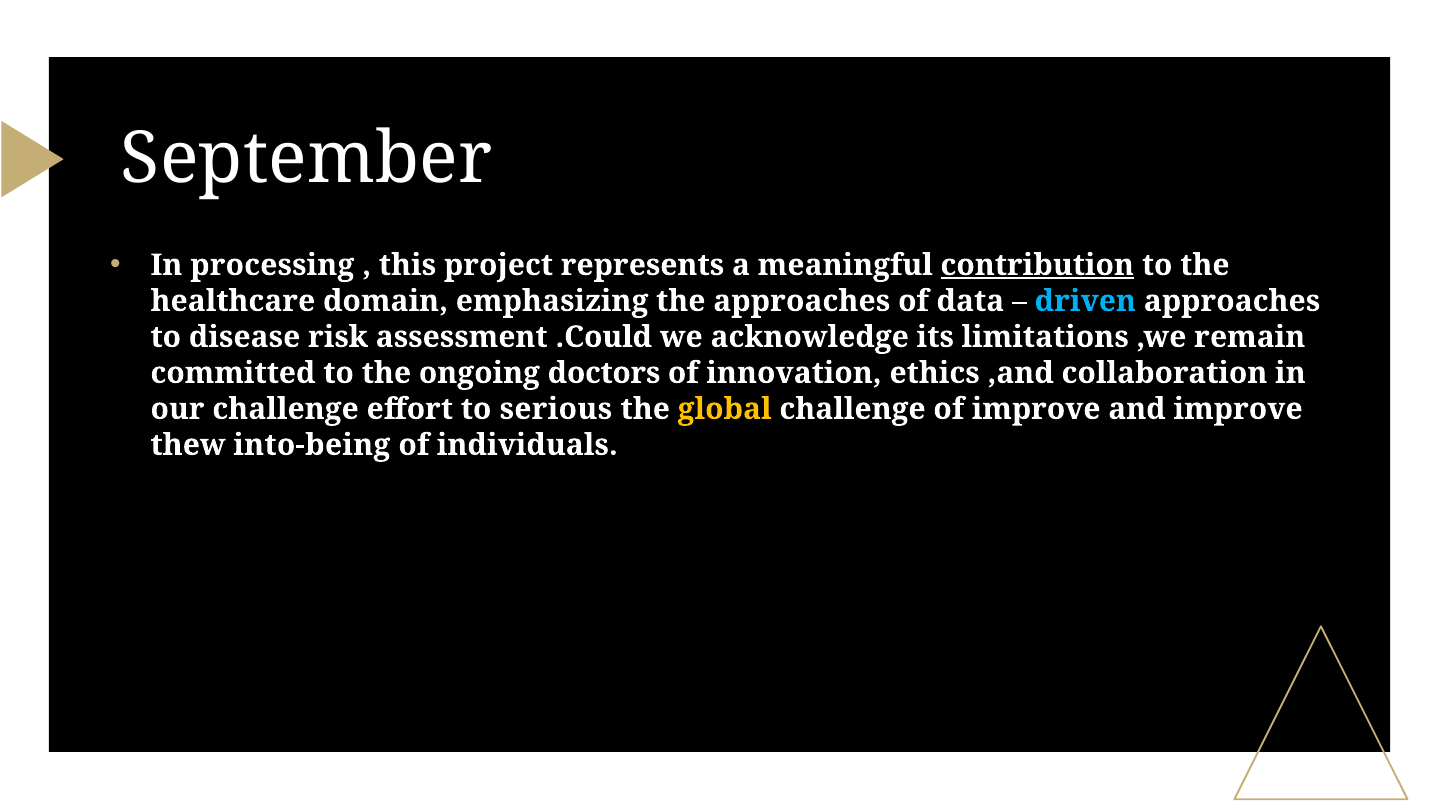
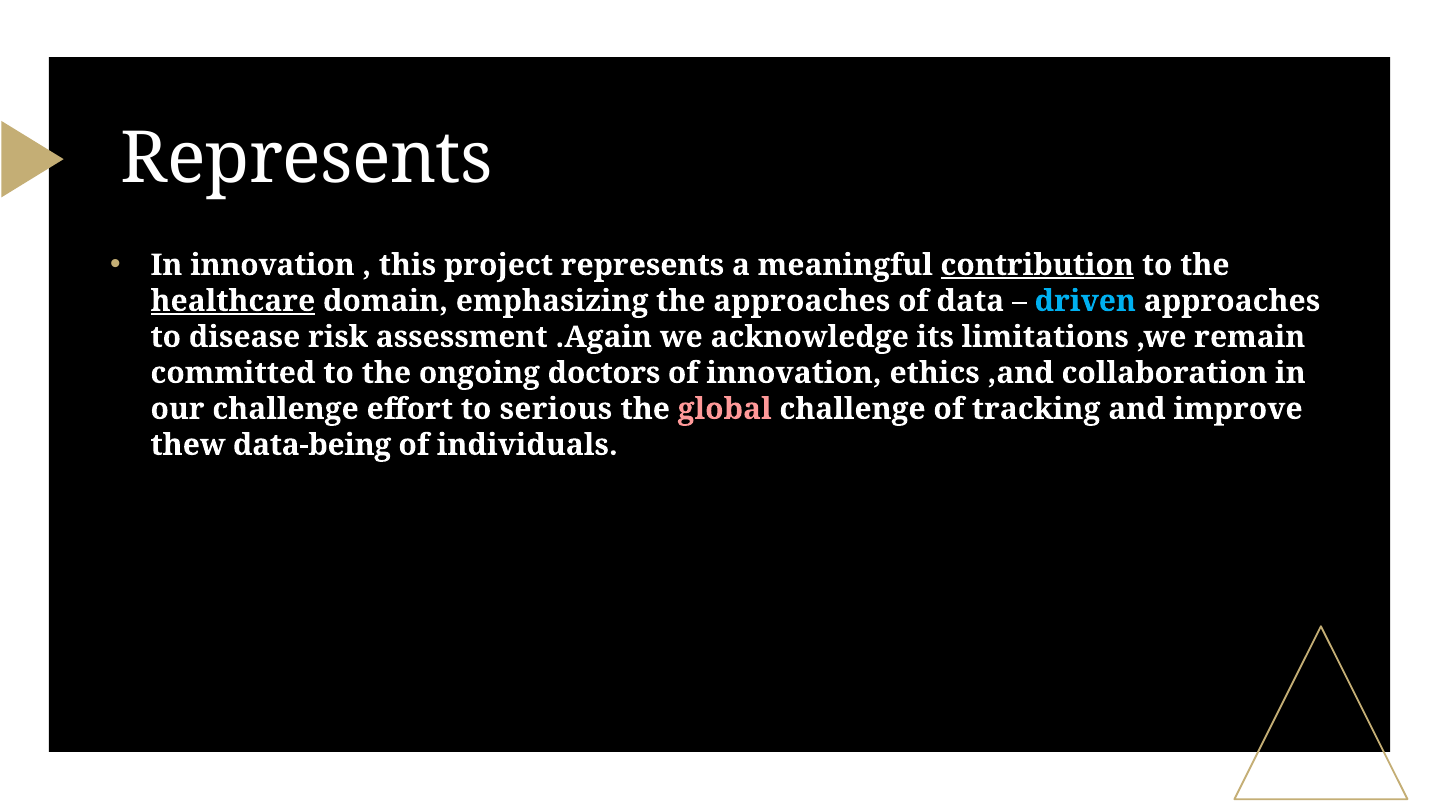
September at (307, 159): September -> Represents
In processing: processing -> innovation
healthcare underline: none -> present
.Could: .Could -> .Again
global colour: yellow -> pink
of improve: improve -> tracking
into-being: into-being -> data-being
